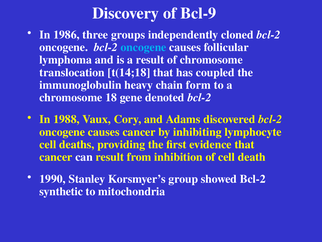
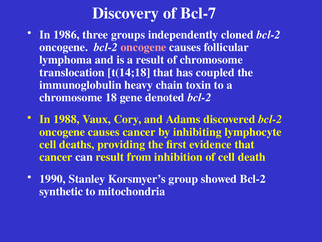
Bcl-9: Bcl-9 -> Bcl-7
oncogene at (144, 47) colour: light blue -> pink
form: form -> toxin
